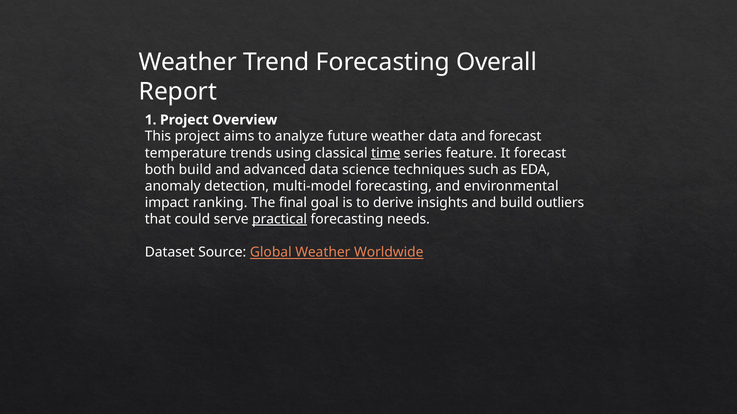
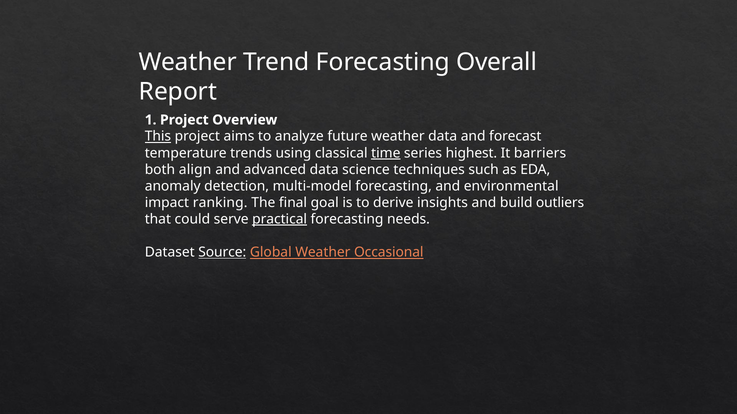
This underline: none -> present
feature: feature -> highest
It forecast: forecast -> barriers
both build: build -> align
Source underline: none -> present
Worldwide: Worldwide -> Occasional
